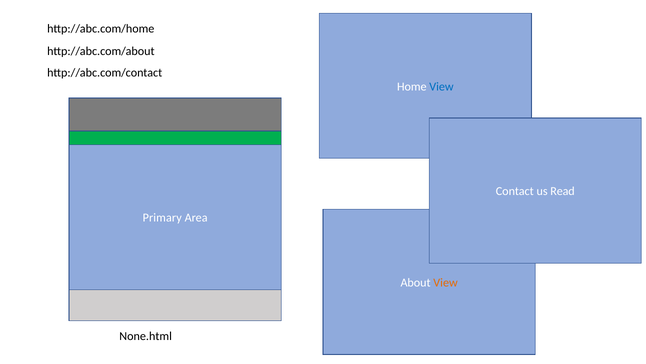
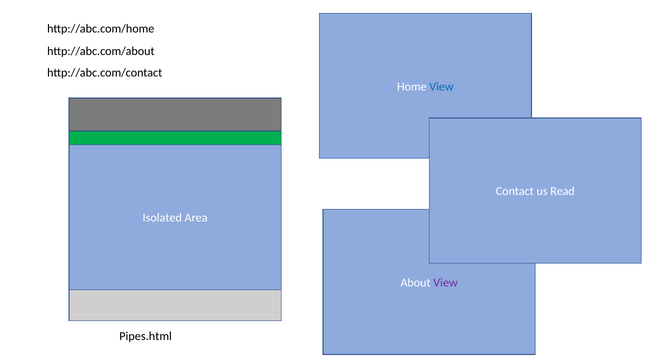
Primary: Primary -> Isolated
View at (446, 282) colour: orange -> purple
None.html: None.html -> Pipes.html
